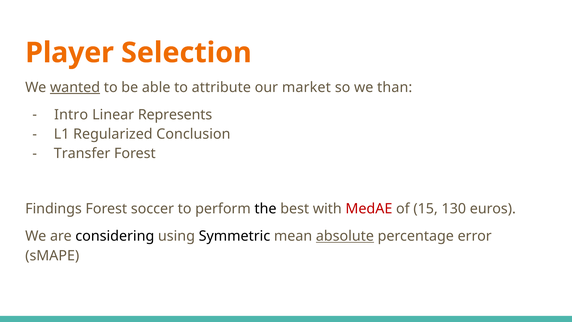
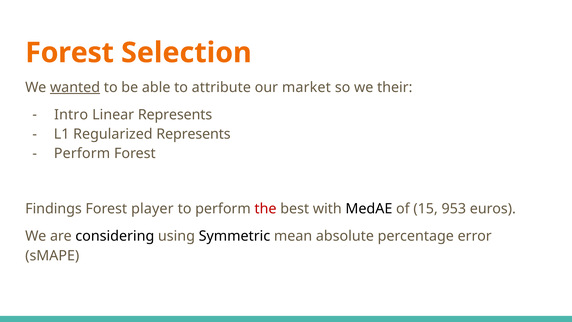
Player at (70, 53): Player -> Forest
than: than -> their
Regularized Conclusion: Conclusion -> Represents
Transfer at (82, 153): Transfer -> Perform
soccer: soccer -> player
the colour: black -> red
MedAE colour: red -> black
130: 130 -> 953
absolute underline: present -> none
